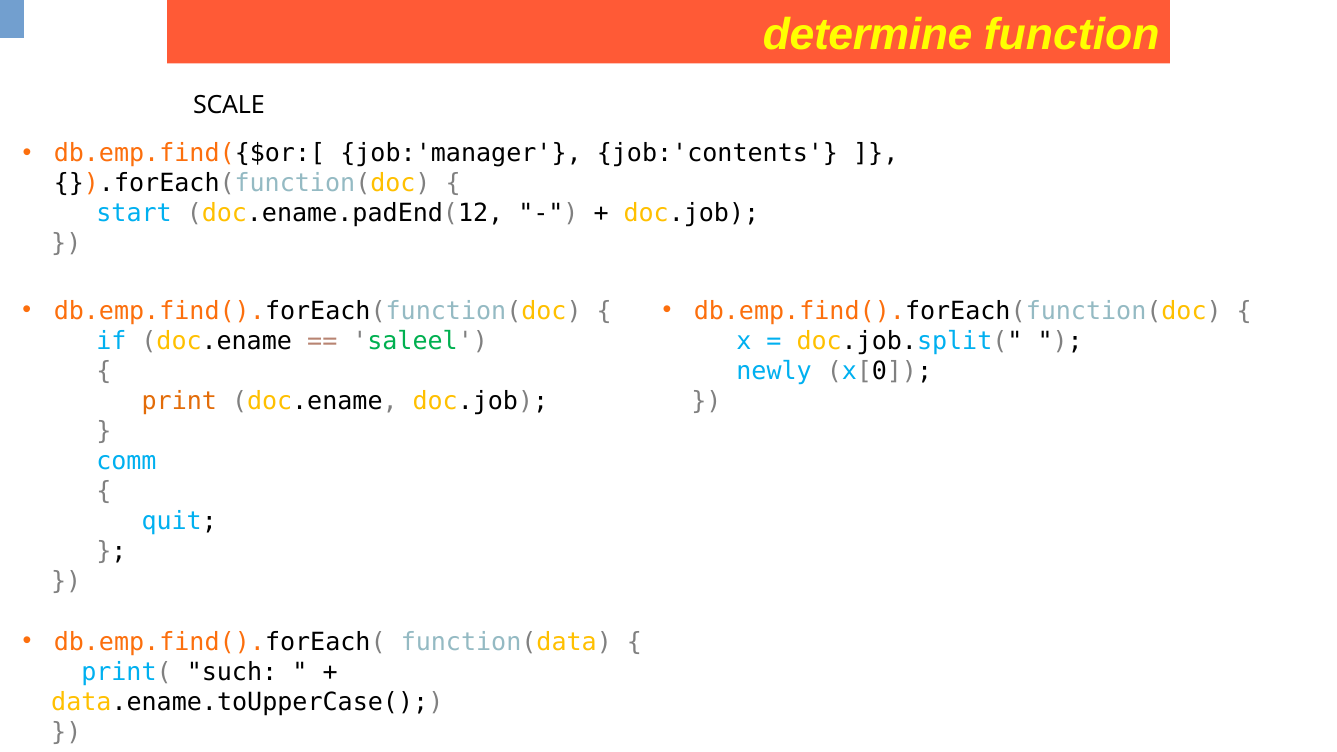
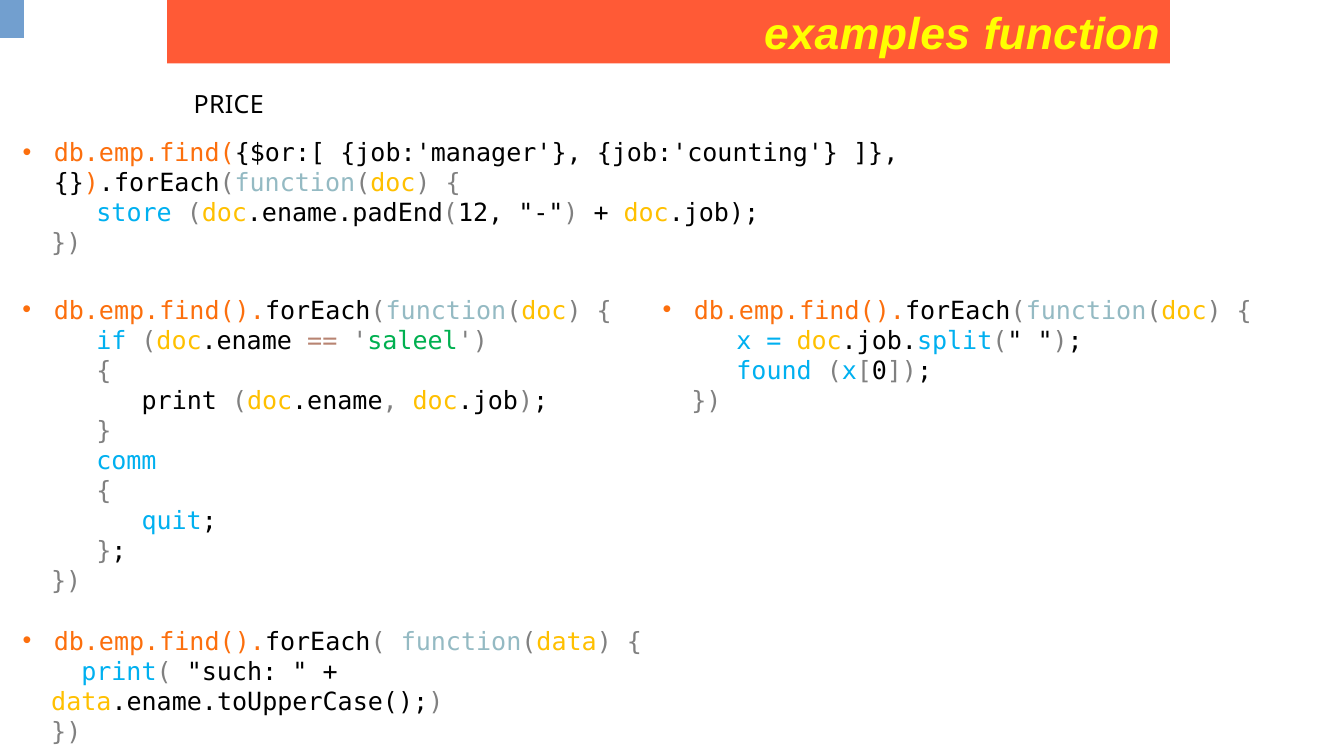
determine: determine -> examples
SCALE: SCALE -> PRICE
job:'contents: job:'contents -> job:'counting
start: start -> store
newly: newly -> found
print colour: orange -> black
